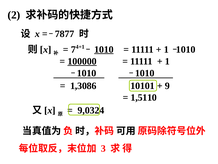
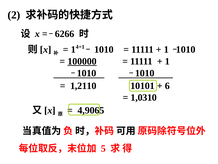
7877: 7877 -> 6266
7 at (73, 49): 7 -> 1
1010 at (104, 49) underline: present -> none
1,3086: 1,3086 -> 1,2110
9: 9 -> 6
1,5110: 1,5110 -> 1,0310
9,0324: 9,0324 -> 4,9065
3: 3 -> 5
